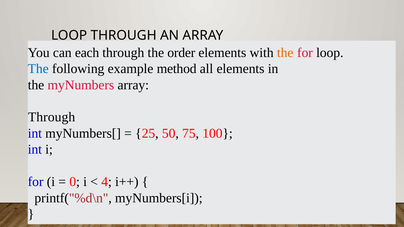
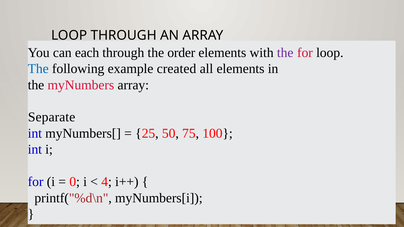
the at (285, 53) colour: orange -> purple
method: method -> created
Through at (52, 117): Through -> Separate
